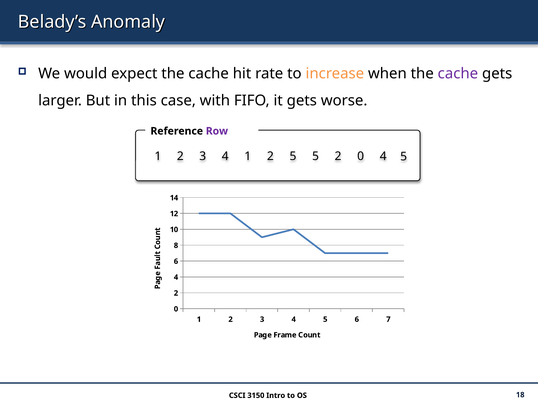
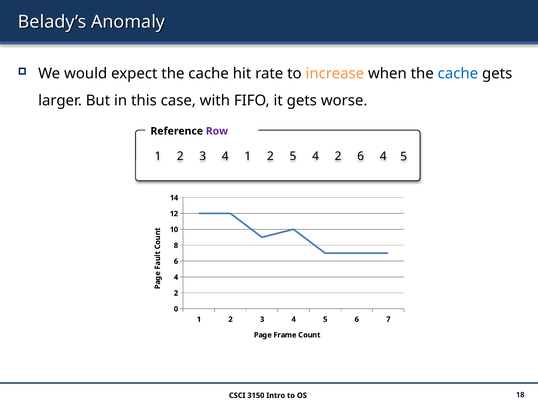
cache at (458, 73) colour: purple -> blue
5 5: 5 -> 4
2 0: 0 -> 6
